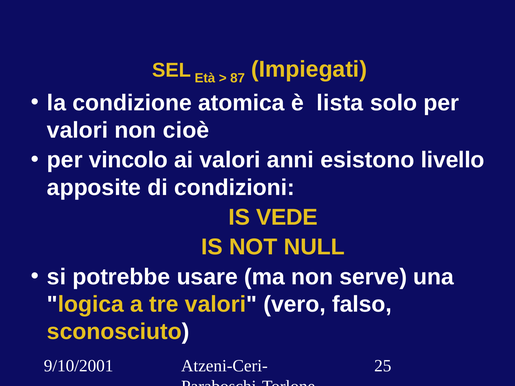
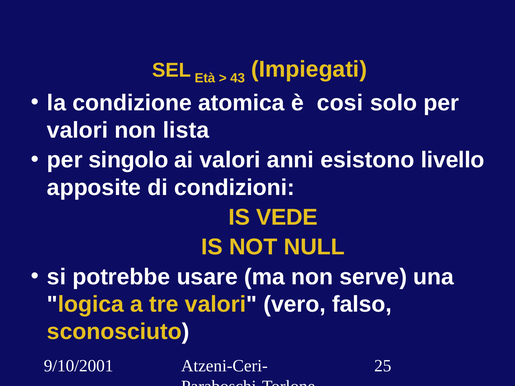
87: 87 -> 43
lista: lista -> cosi
cioè: cioè -> lista
vincolo: vincolo -> singolo
